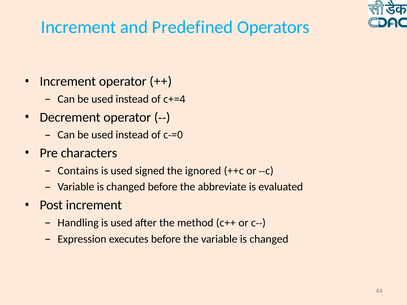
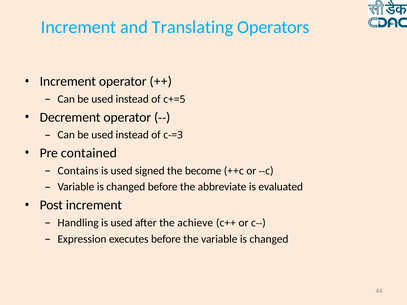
Predefined: Predefined -> Translating
c+=4: c+=4 -> c+=5
c-=0: c-=0 -> c-=3
characters: characters -> contained
ignored: ignored -> become
method: method -> achieve
